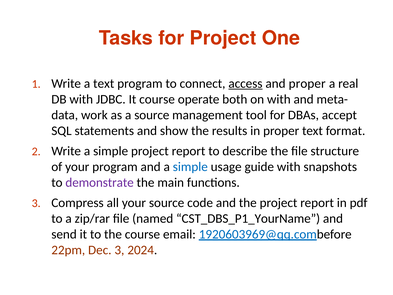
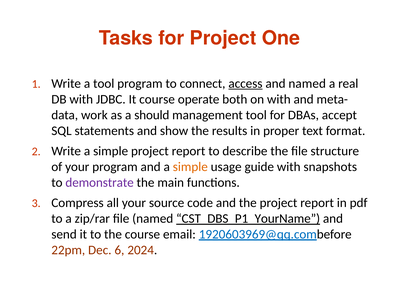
a text: text -> tool
and proper: proper -> named
a source: source -> should
simple at (190, 167) colour: blue -> orange
CST_DBS_P1_YourName underline: none -> present
Dec 3: 3 -> 6
